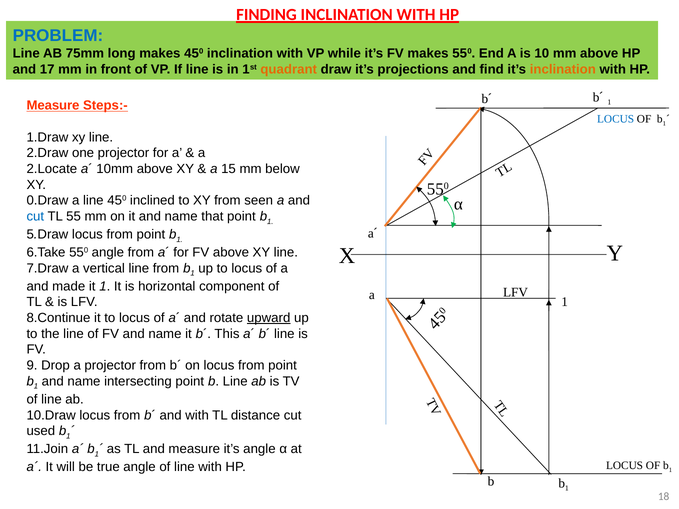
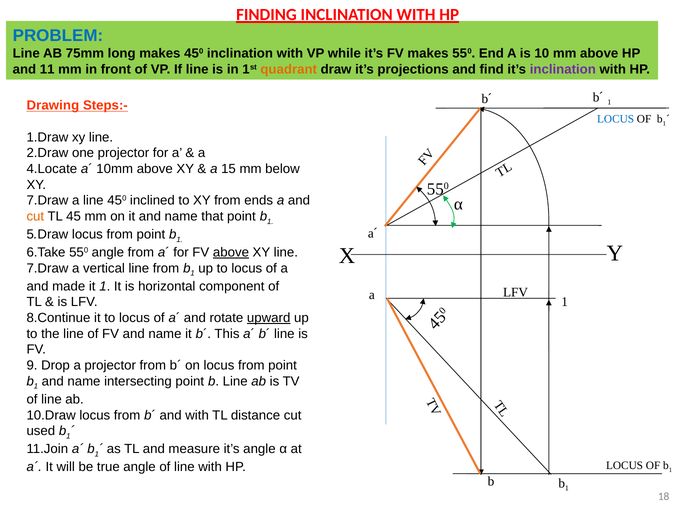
17: 17 -> 11
inclination at (563, 69) colour: orange -> purple
Measure at (53, 106): Measure -> Drawing
2.Locate: 2.Locate -> 4.Locate
0.Draw at (47, 201): 0.Draw -> 7.Draw
seen: seen -> ends
cut at (35, 216) colour: blue -> orange
55: 55 -> 45
above at (231, 253) underline: none -> present
